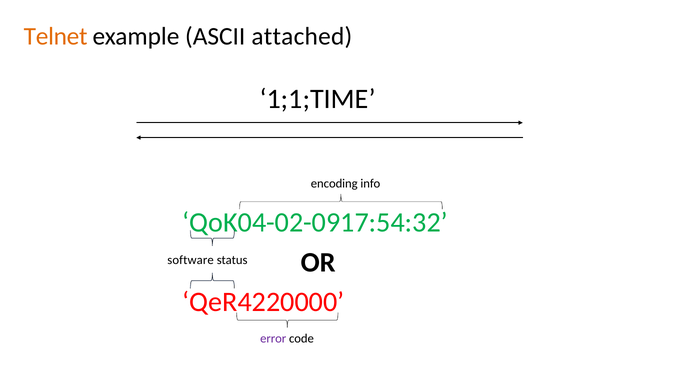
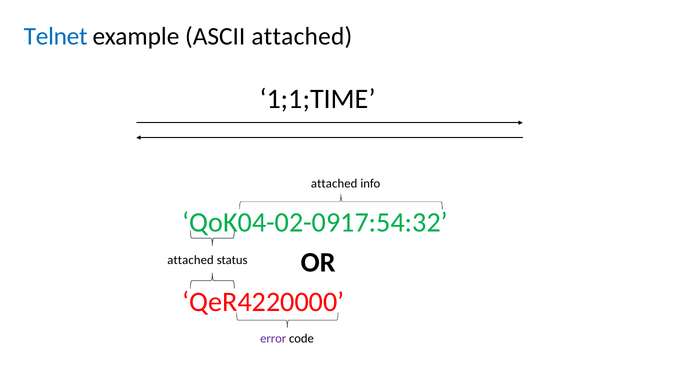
Telnet colour: orange -> blue
encoding at (334, 184): encoding -> attached
software at (191, 260): software -> attached
